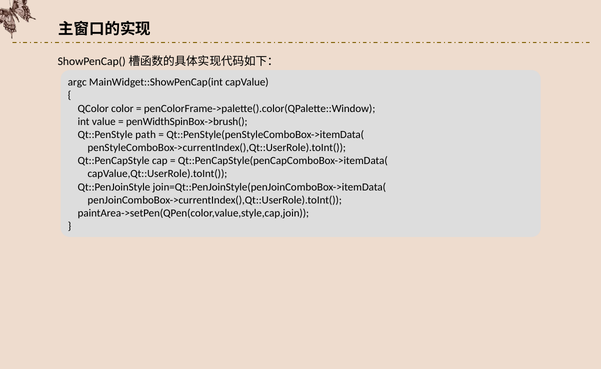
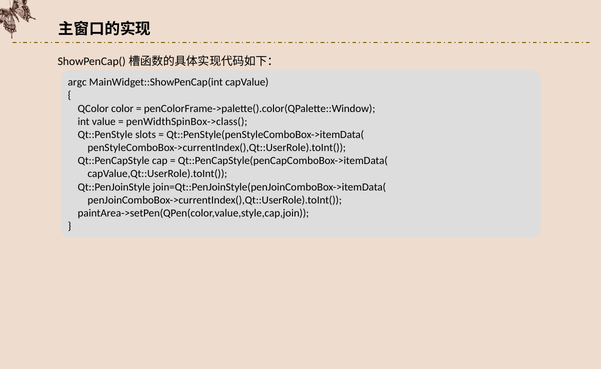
penWidthSpinBox->brush(: penWidthSpinBox->brush( -> penWidthSpinBox->class(
path: path -> slots
